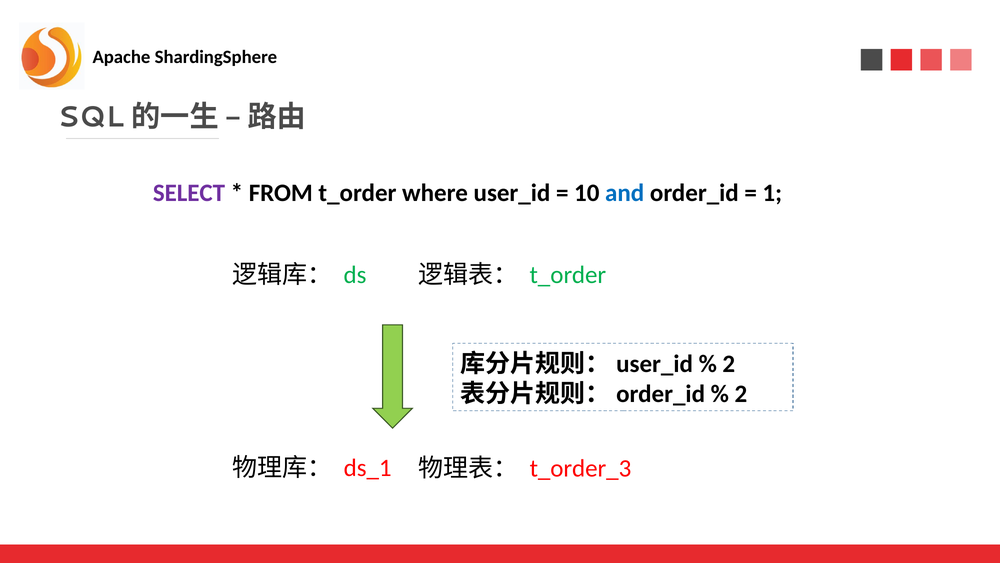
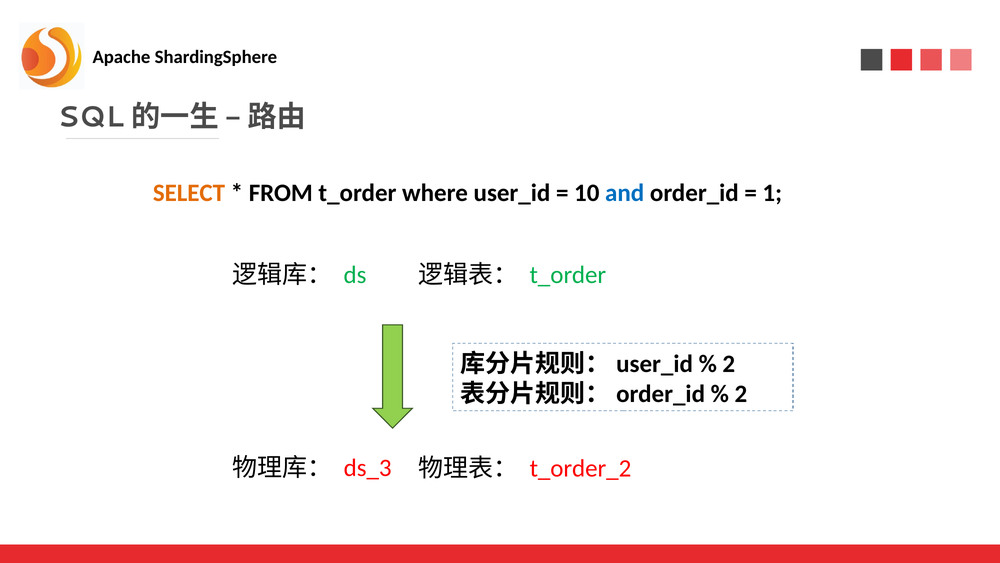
SELECT colour: purple -> orange
ds_1: ds_1 -> ds_3
t_order_3: t_order_3 -> t_order_2
